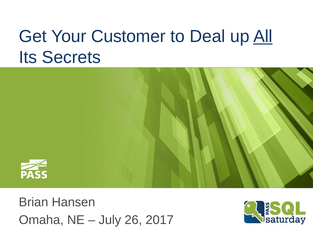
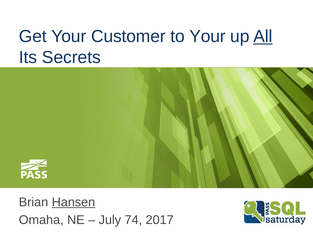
to Deal: Deal -> Your
Hansen underline: none -> present
26: 26 -> 74
